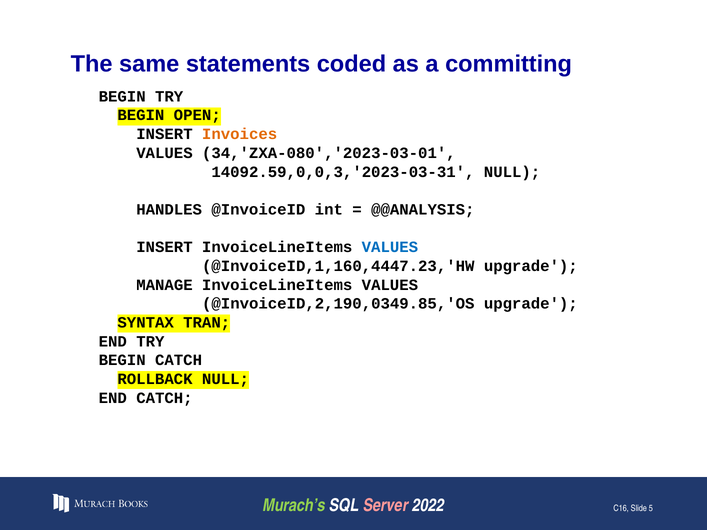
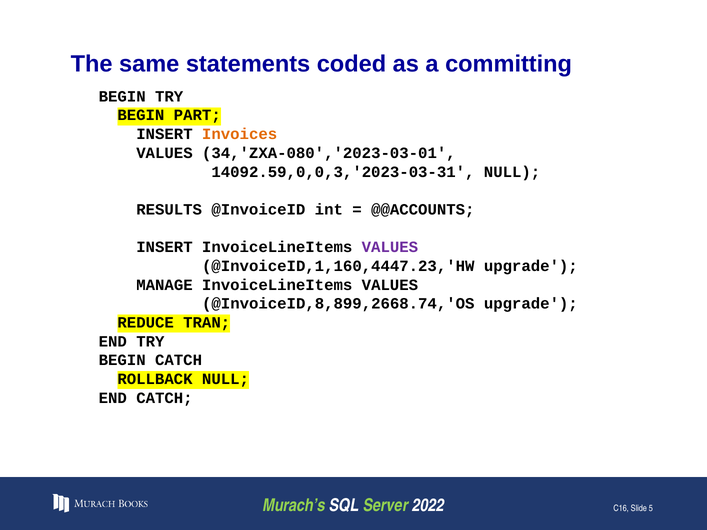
OPEN: OPEN -> PART
HANDLES: HANDLES -> RESULTS
@@ANALYSIS: @@ANALYSIS -> @@ACCOUNTS
VALUES at (390, 247) colour: blue -> purple
@InvoiceID,2,190,0349.85,'OS: @InvoiceID,2,190,0349.85,'OS -> @InvoiceID,8,899,2668.74,'OS
SYNTAX: SYNTAX -> REDUCE
Server colour: pink -> light green
